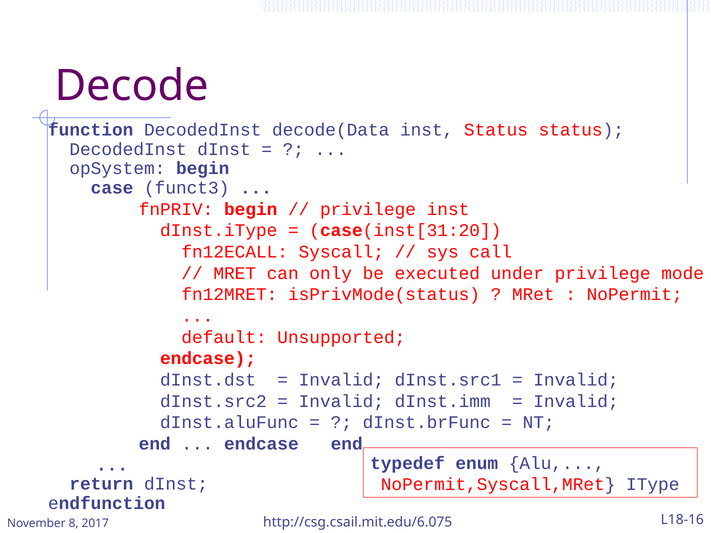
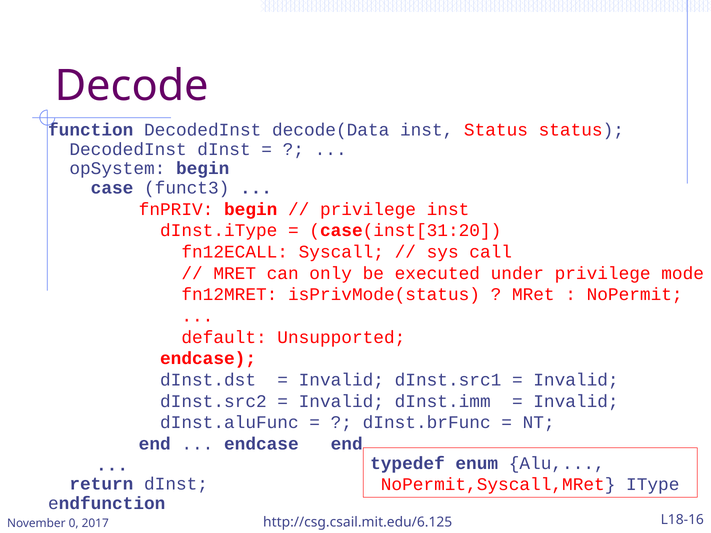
8: 8 -> 0
http://csg.csail.mit.edu/6.075: http://csg.csail.mit.edu/6.075 -> http://csg.csail.mit.edu/6.125
